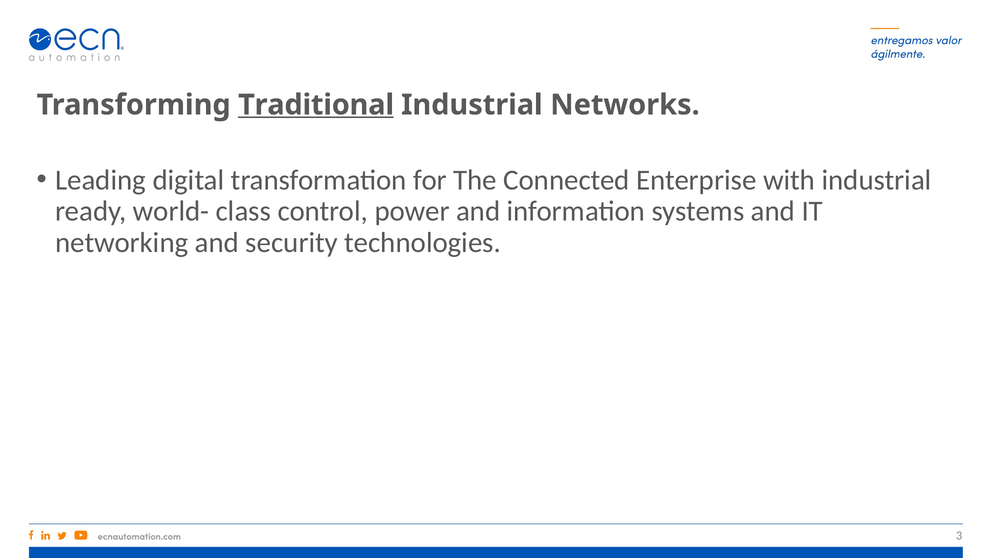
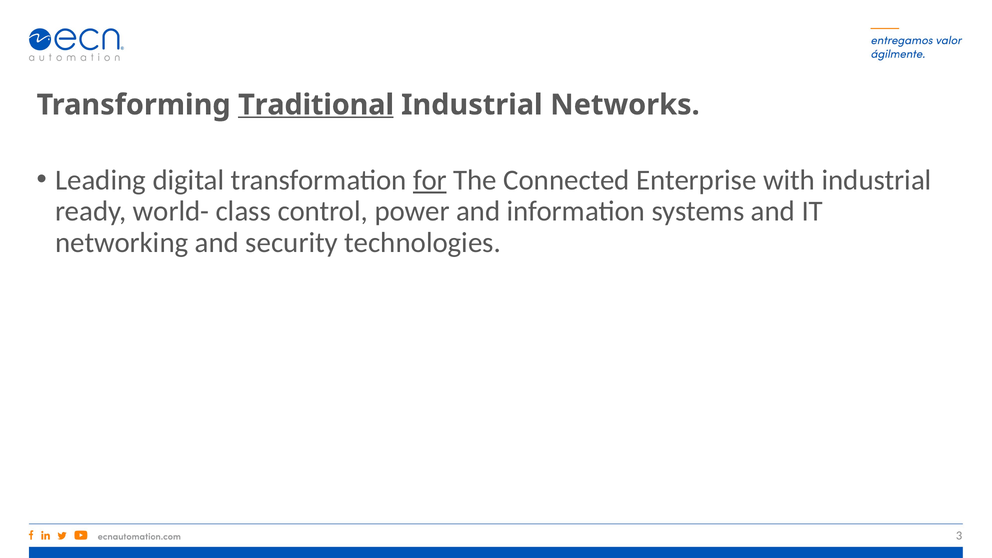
for underline: none -> present
